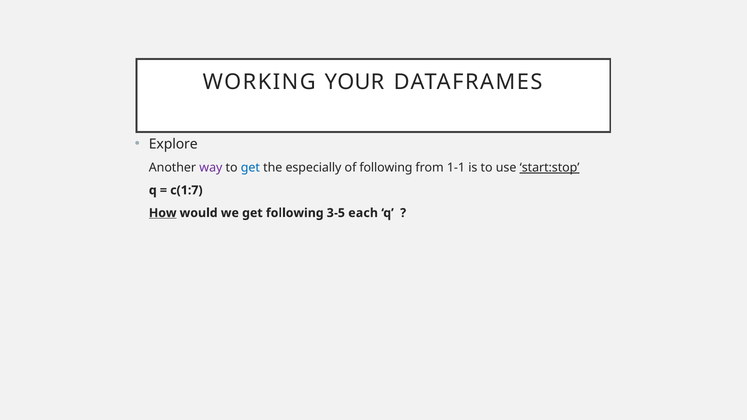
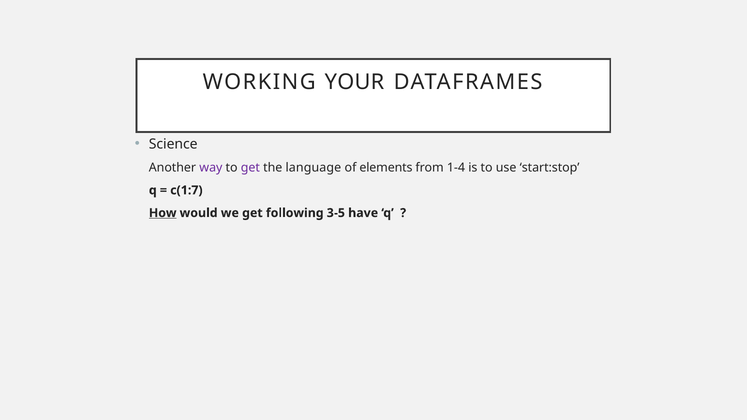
Explore: Explore -> Science
get at (250, 168) colour: blue -> purple
especially: especially -> language
of following: following -> elements
1-1: 1-1 -> 1-4
start:stop underline: present -> none
each: each -> have
